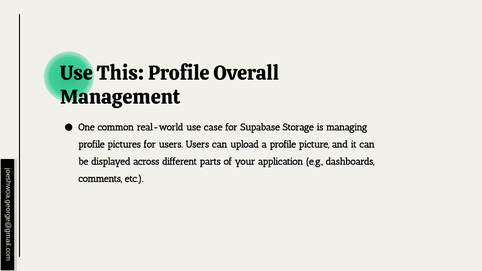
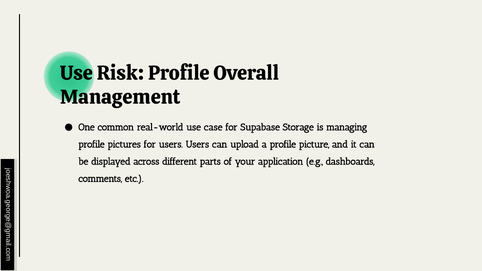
This: This -> Risk
